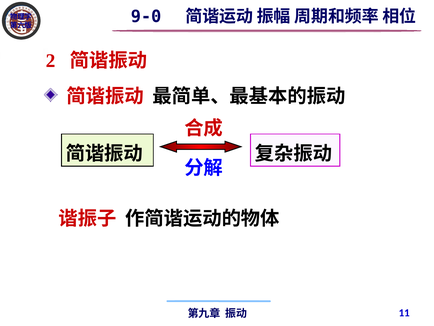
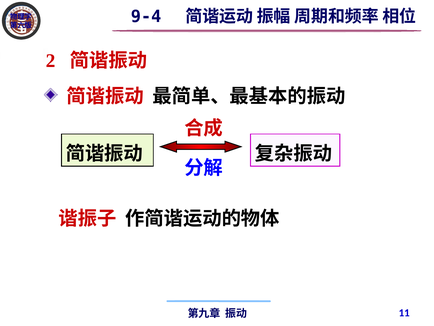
9-0: 9-0 -> 9-4
